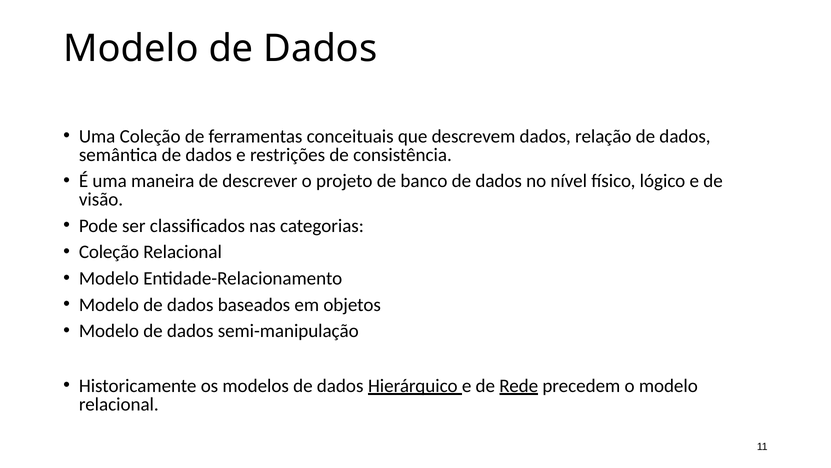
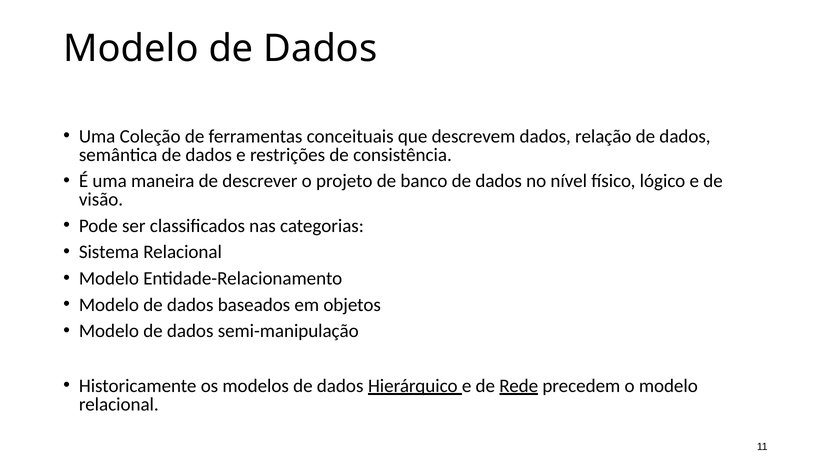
Coleção at (109, 252): Coleção -> Sistema
